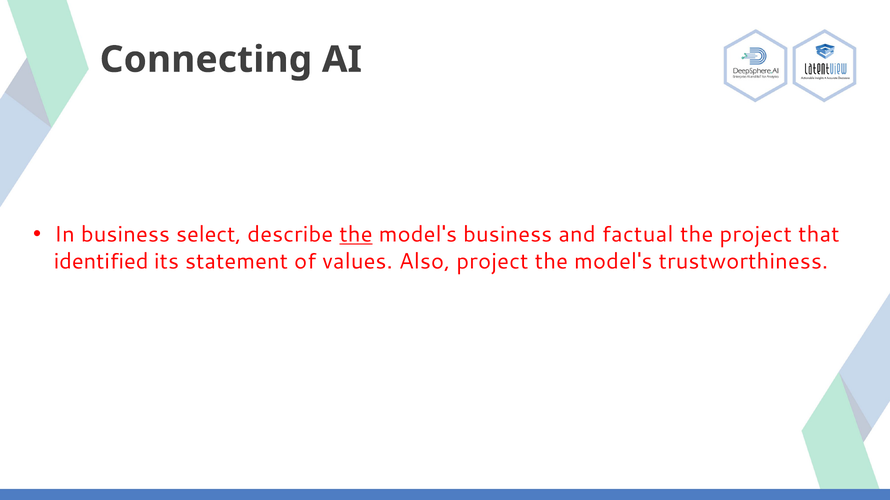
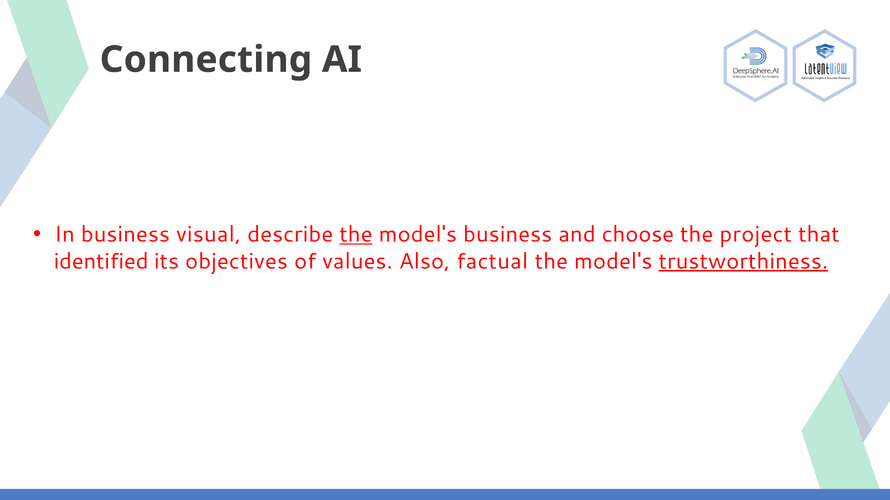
select: select -> visual
factual: factual -> choose
statement: statement -> objectives
Also project: project -> factual
trustworthiness underline: none -> present
